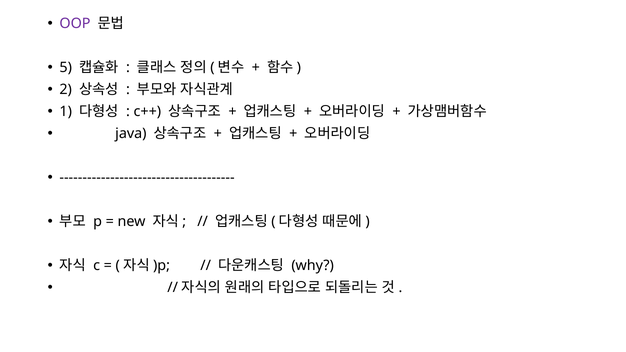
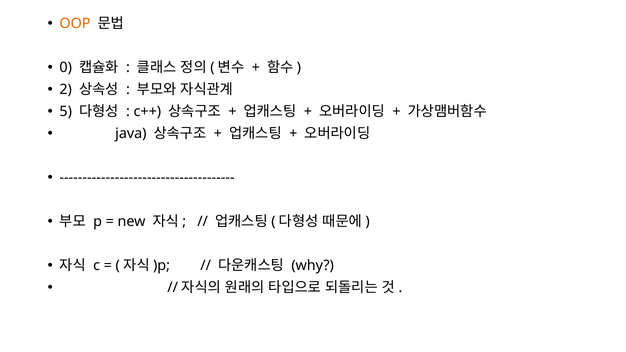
OOP colour: purple -> orange
5: 5 -> 0
1: 1 -> 5
